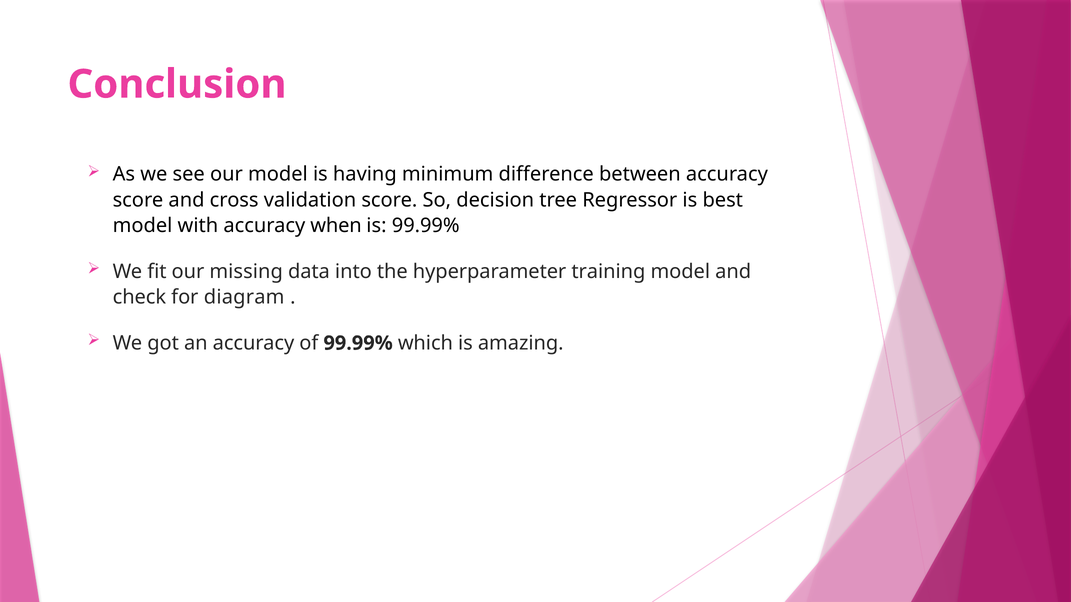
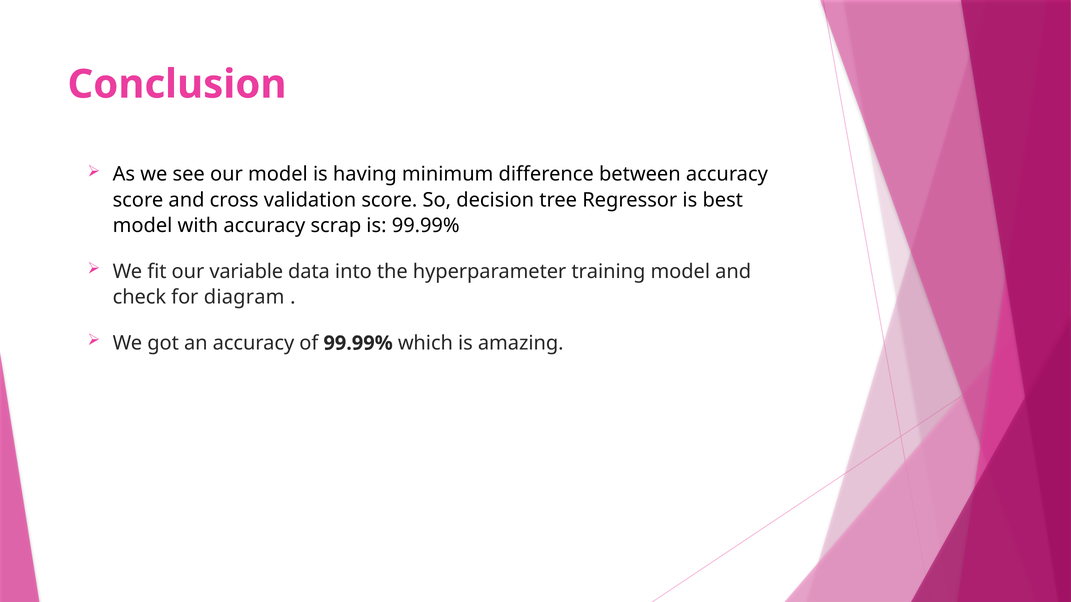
when: when -> scrap
missing: missing -> variable
